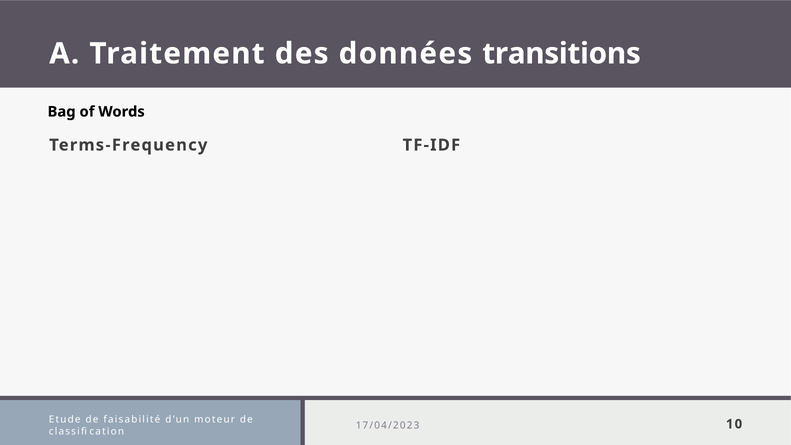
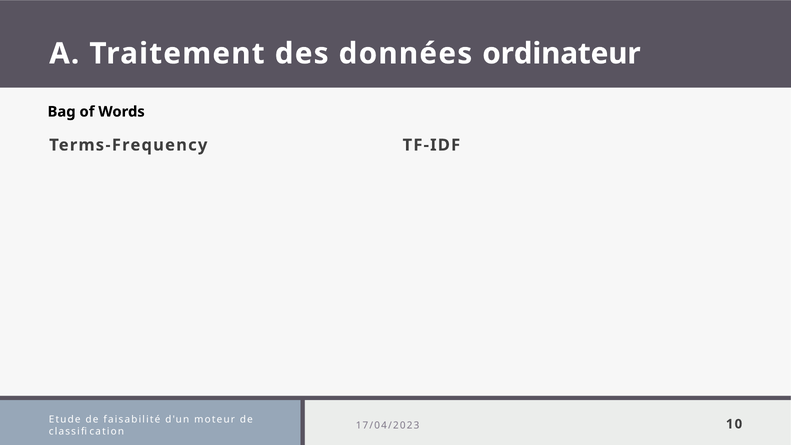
transitions: transitions -> ordinateur
